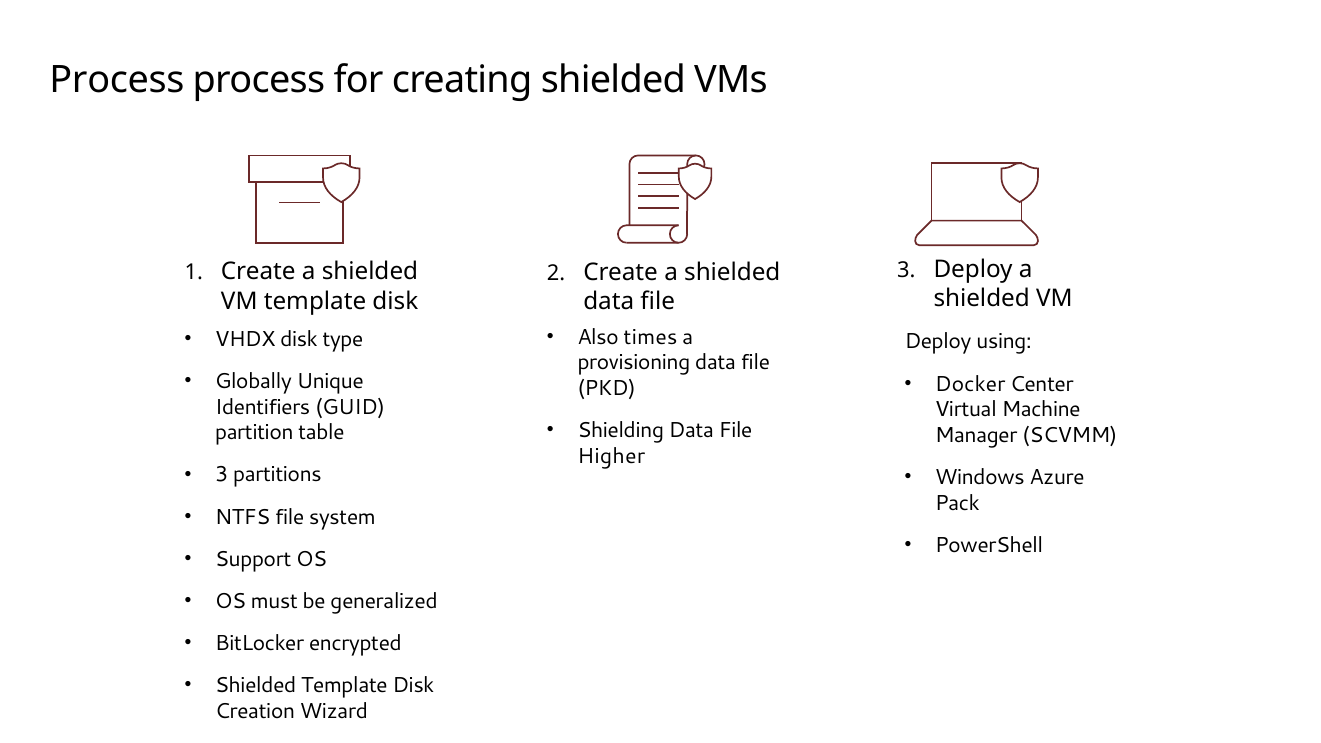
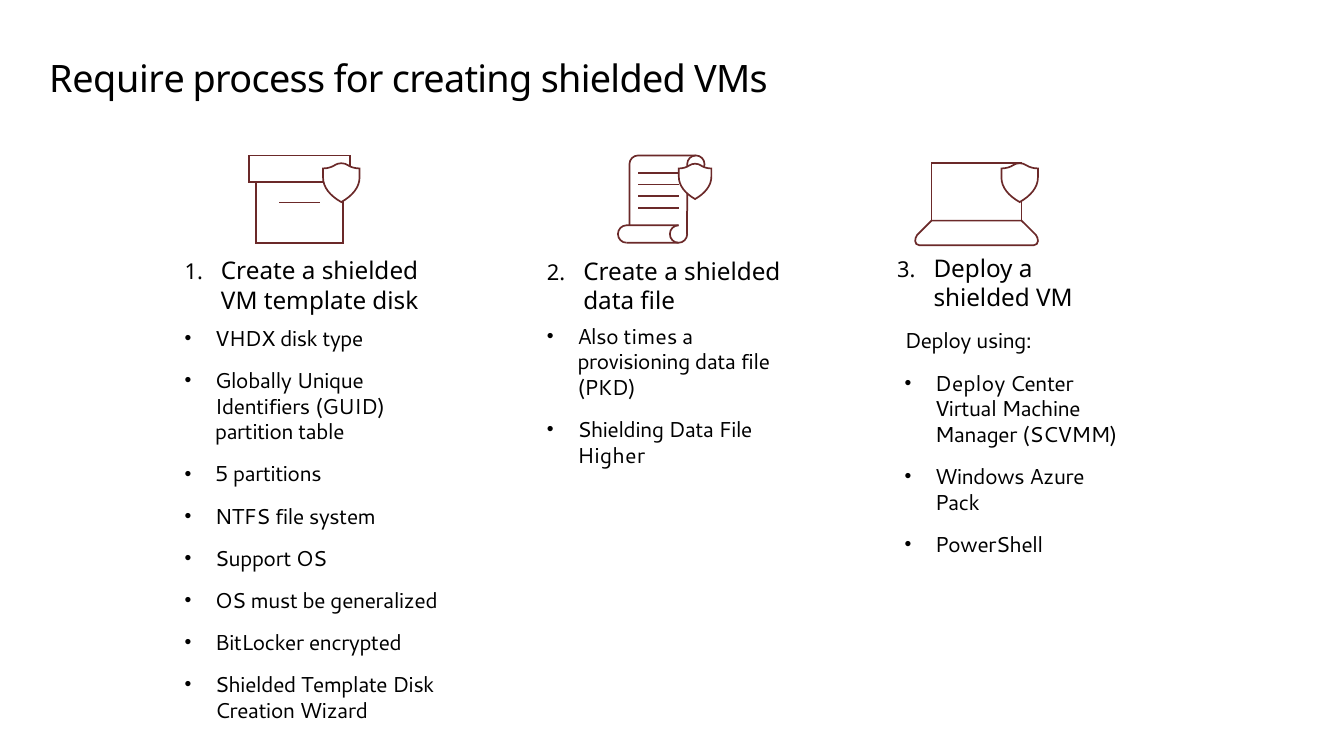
Process at (117, 80): Process -> Require
Docker at (970, 384): Docker -> Deploy
3 at (222, 475): 3 -> 5
